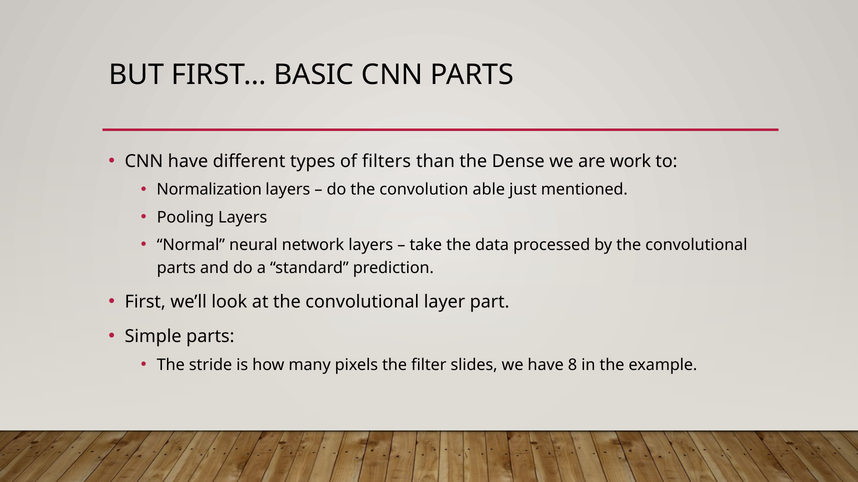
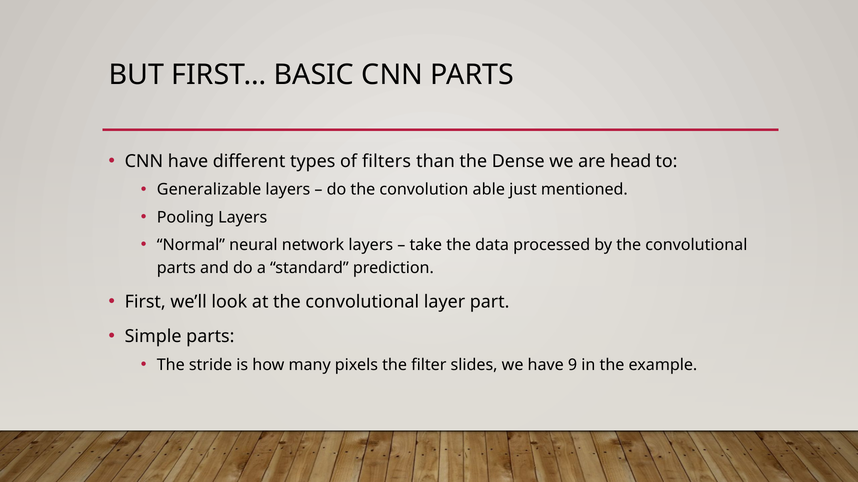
work: work -> head
Normalization: Normalization -> Generalizable
8: 8 -> 9
